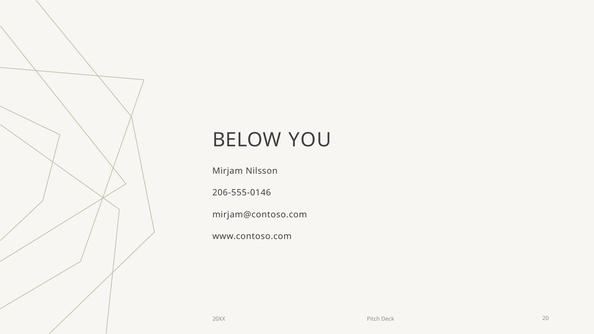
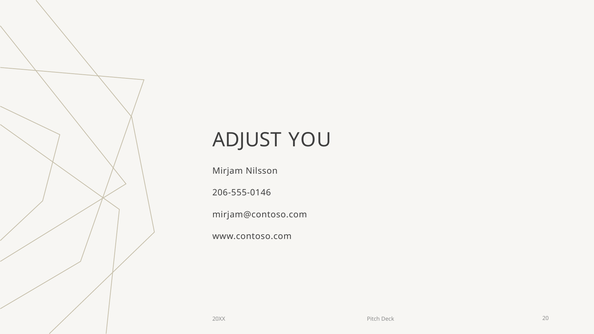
BELOW: BELOW -> ADJUST
